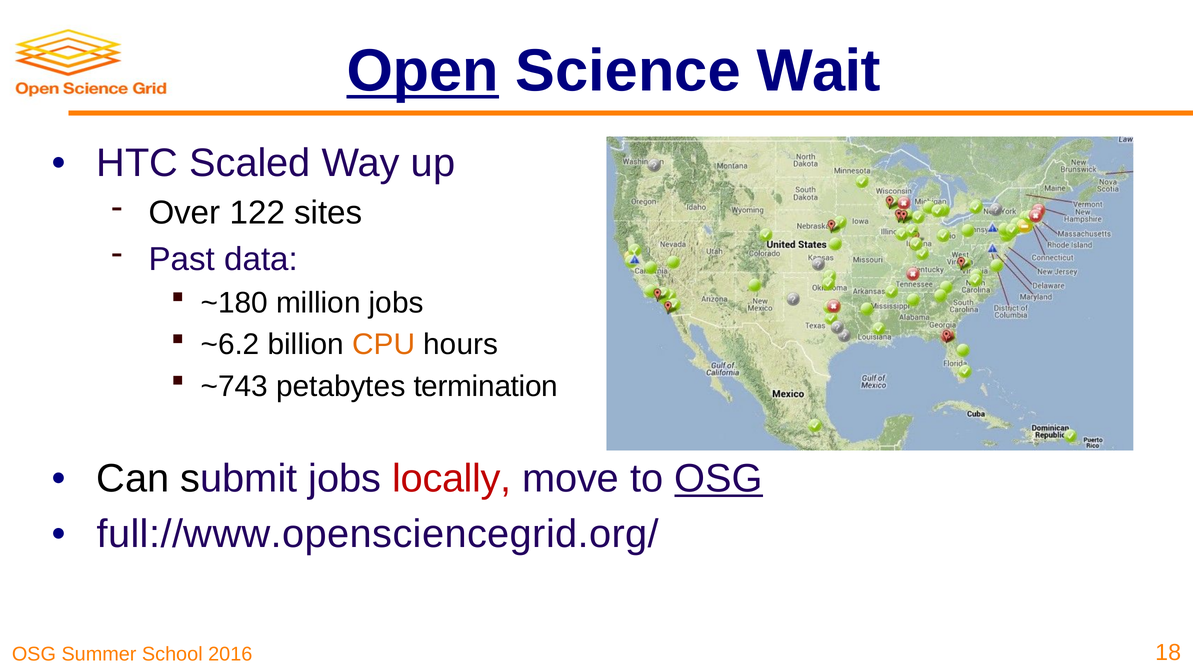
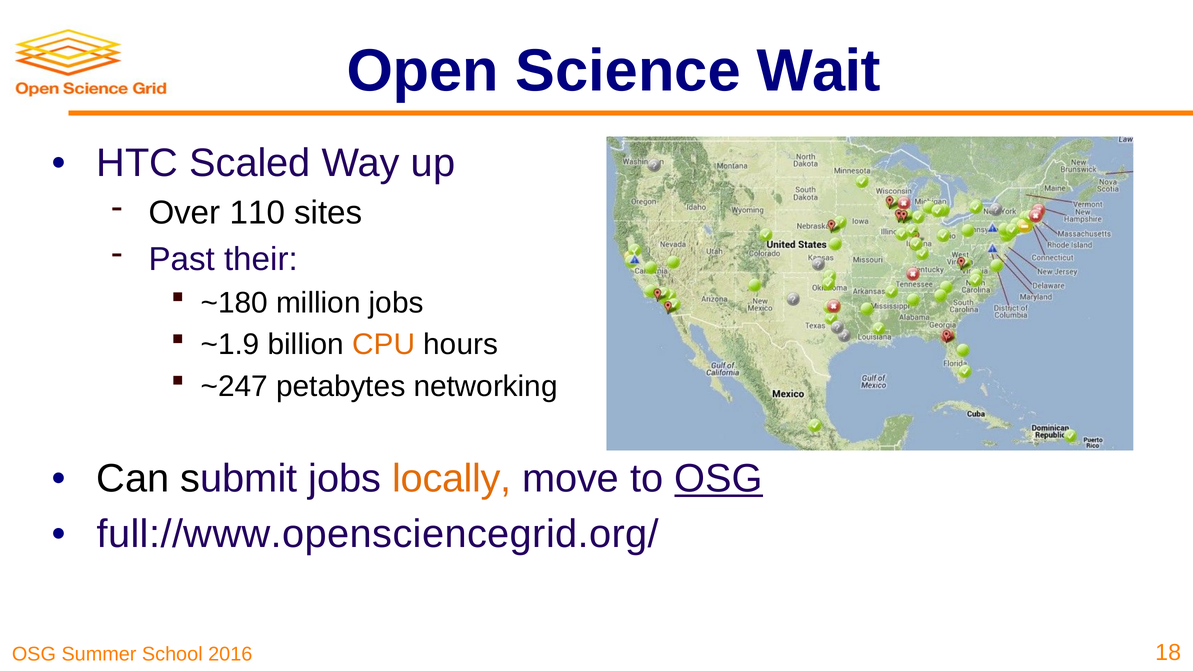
Open underline: present -> none
122: 122 -> 110
data: data -> their
~6.2: ~6.2 -> ~1.9
~743: ~743 -> ~247
termination: termination -> networking
locally colour: red -> orange
